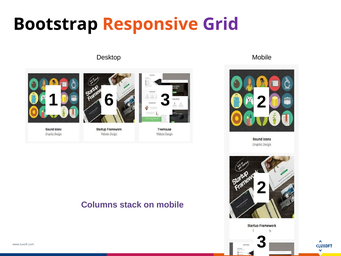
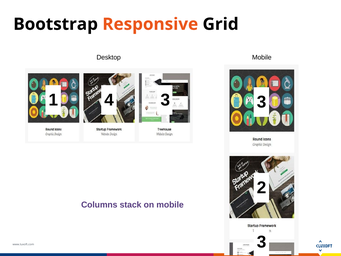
Grid colour: purple -> black
6: 6 -> 4
3 2: 2 -> 3
